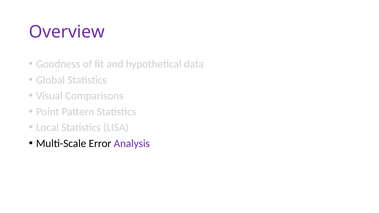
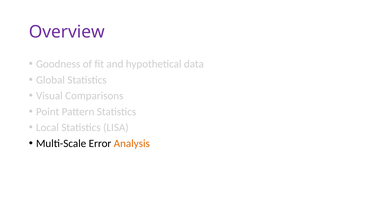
Analysis colour: purple -> orange
